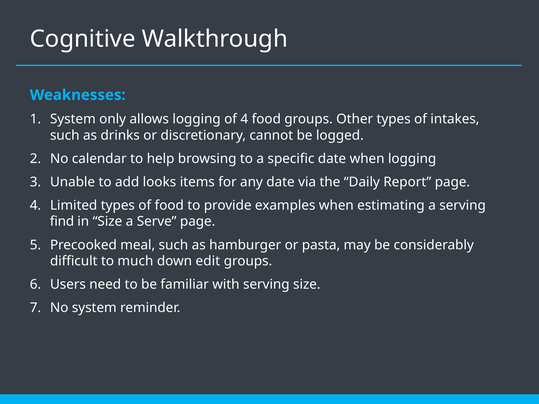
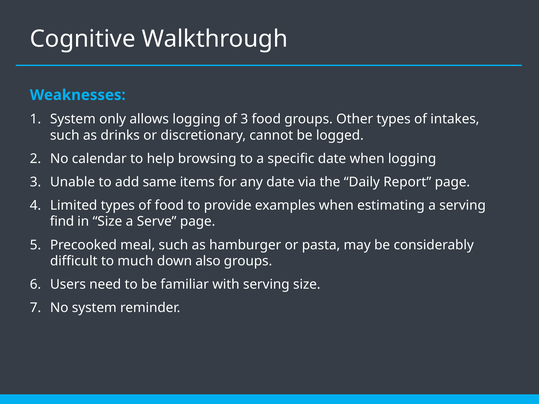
of 4: 4 -> 3
looks: looks -> same
edit: edit -> also
